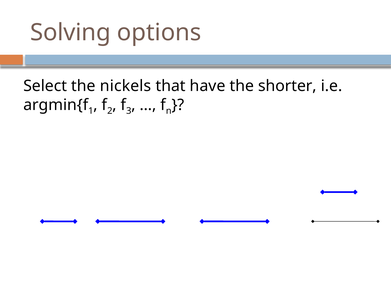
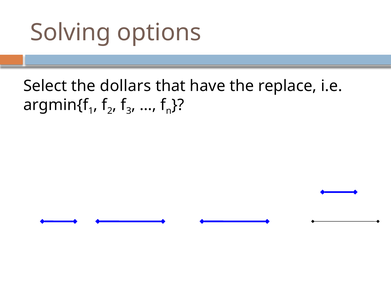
nickels: nickels -> dollars
shorter: shorter -> replace
